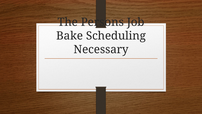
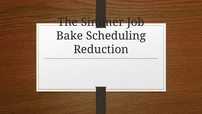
Persons: Persons -> Simmer
Necessary: Necessary -> Reduction
